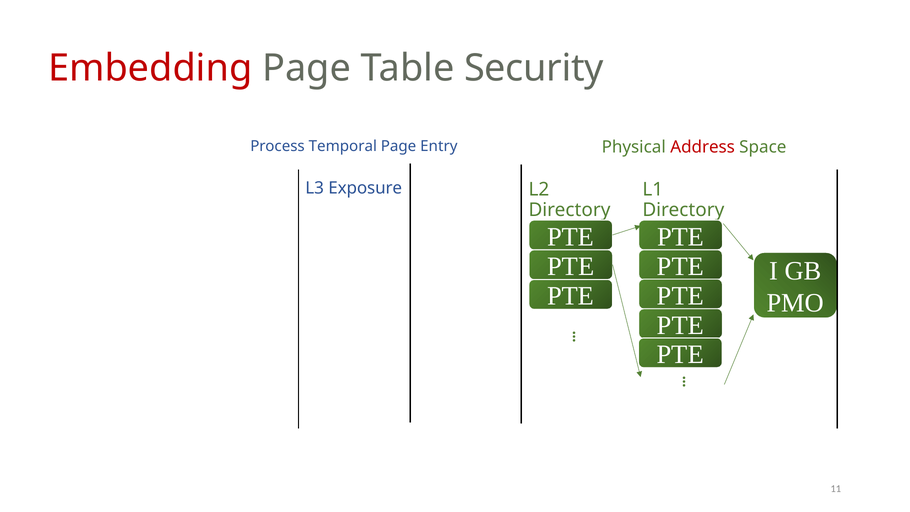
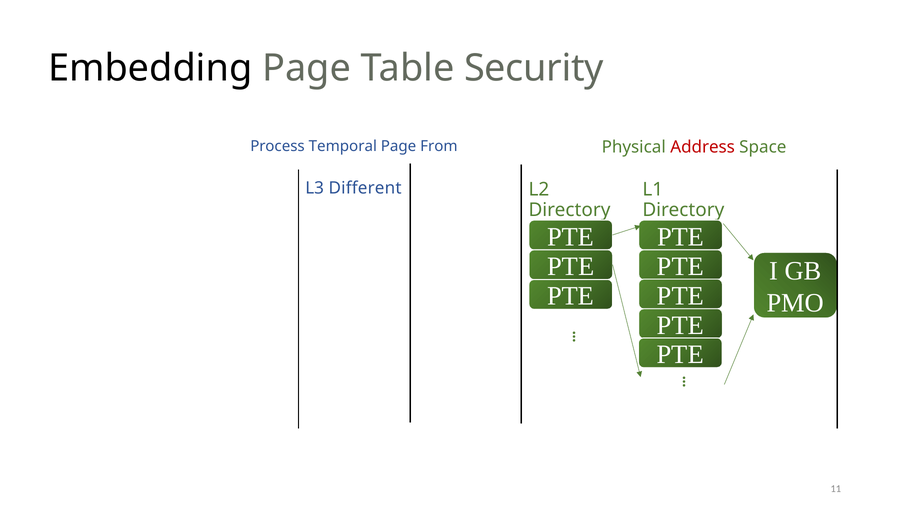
Embedding colour: red -> black
Entry: Entry -> From
Exposure: Exposure -> Different
